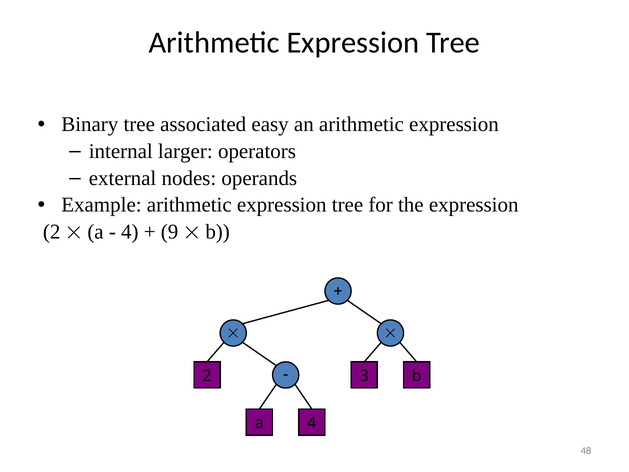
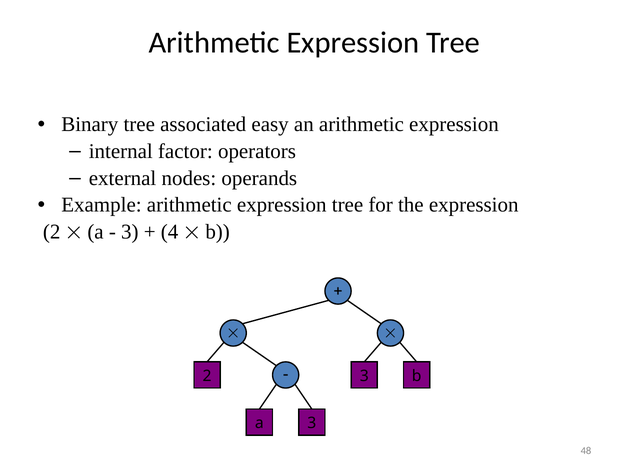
larger: larger -> factor
4 at (130, 232): 4 -> 3
9: 9 -> 4
a 4: 4 -> 3
